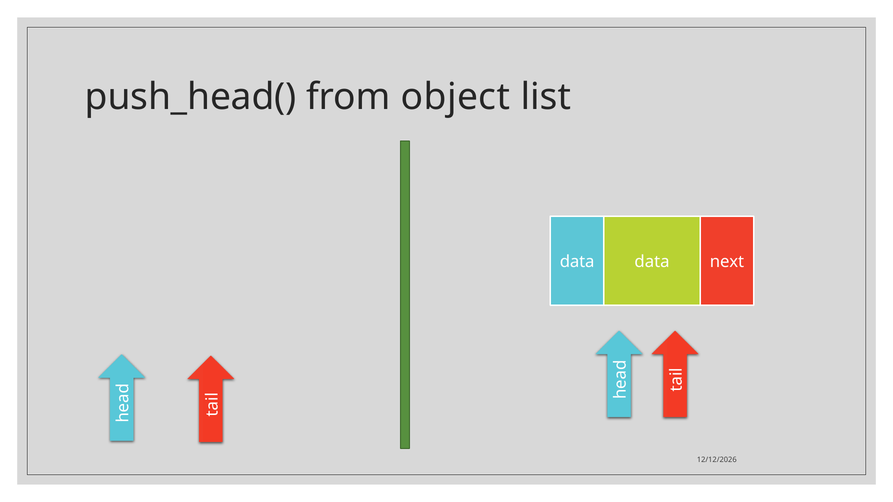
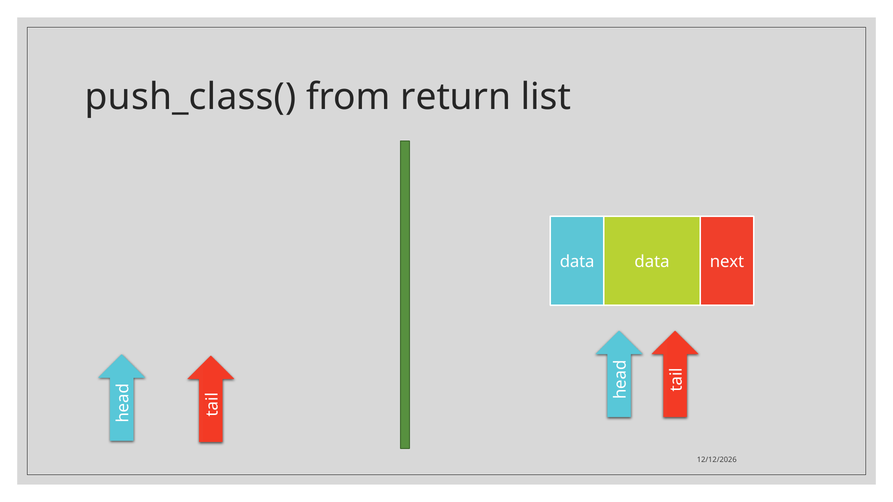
push_head(: push_head( -> push_class(
object: object -> return
